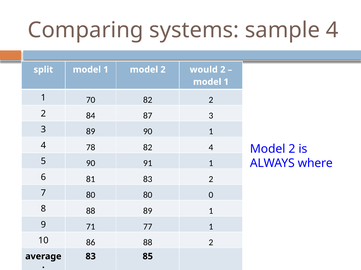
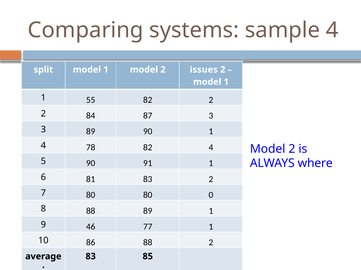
would: would -> issues
70: 70 -> 55
71: 71 -> 46
